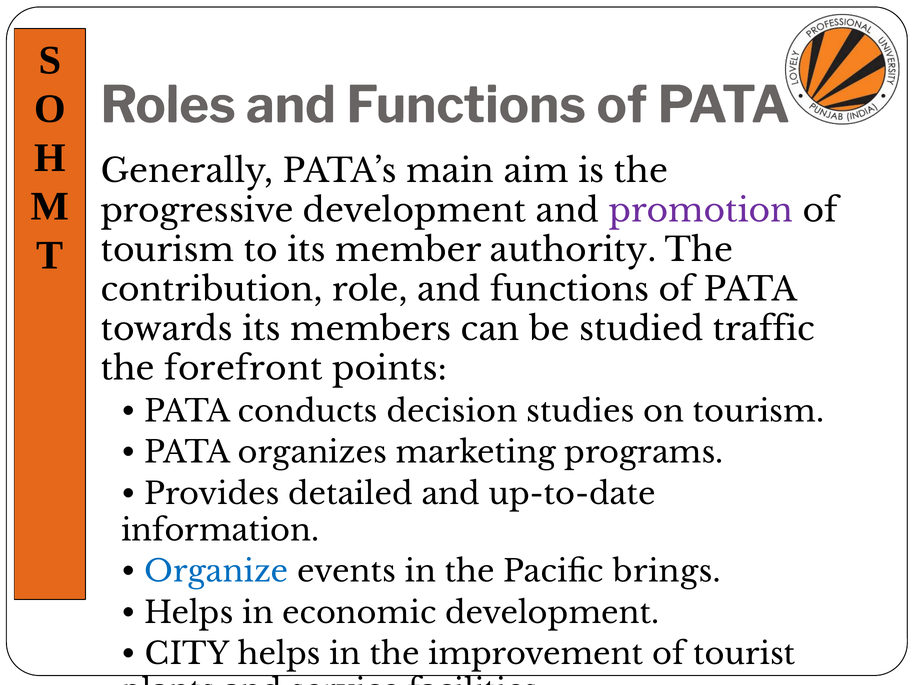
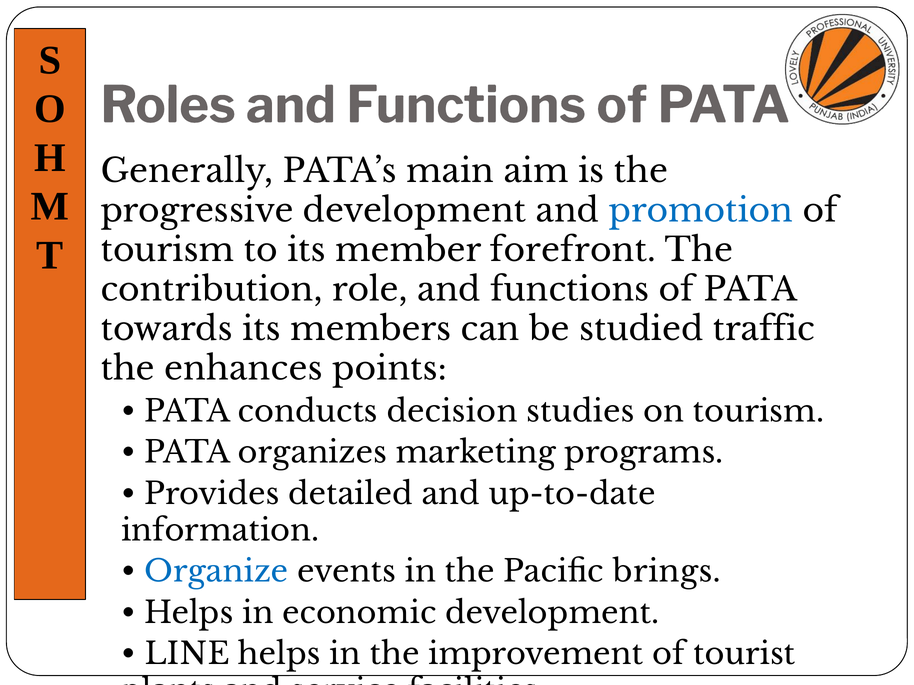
promotion colour: purple -> blue
authority: authority -> forefront
forefront: forefront -> enhances
CITY: CITY -> LINE
